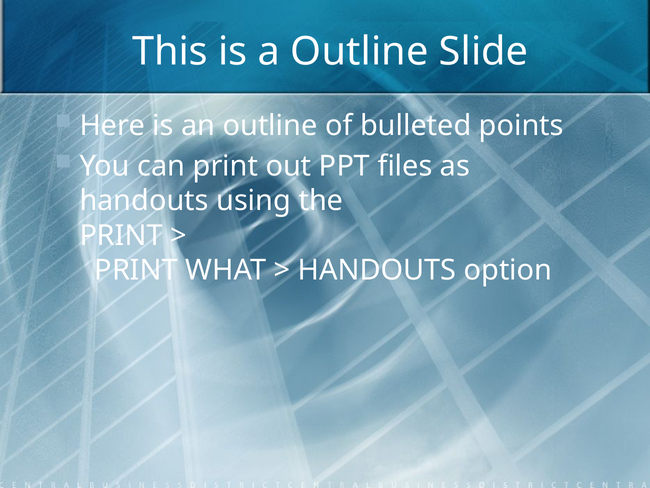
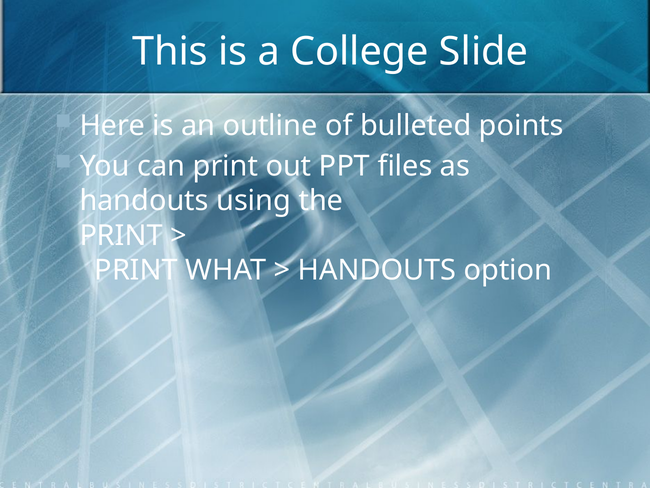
a Outline: Outline -> College
